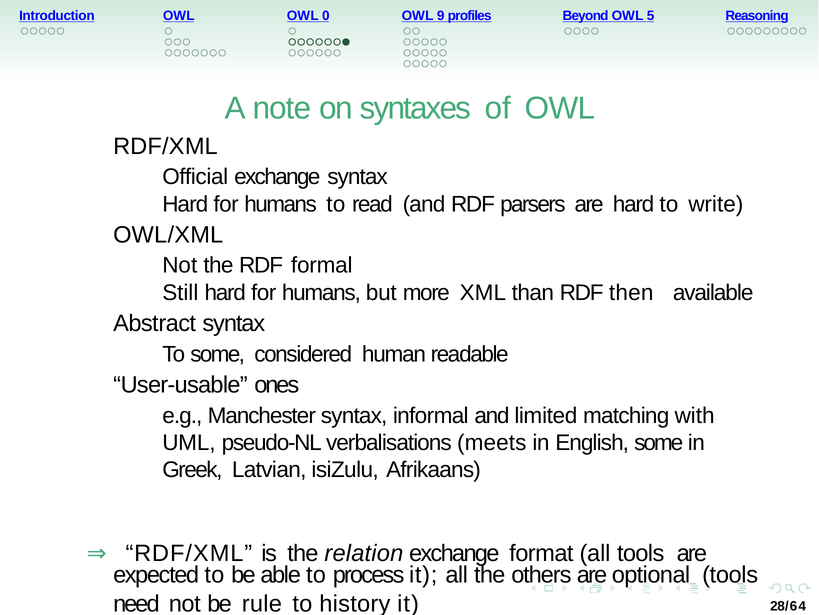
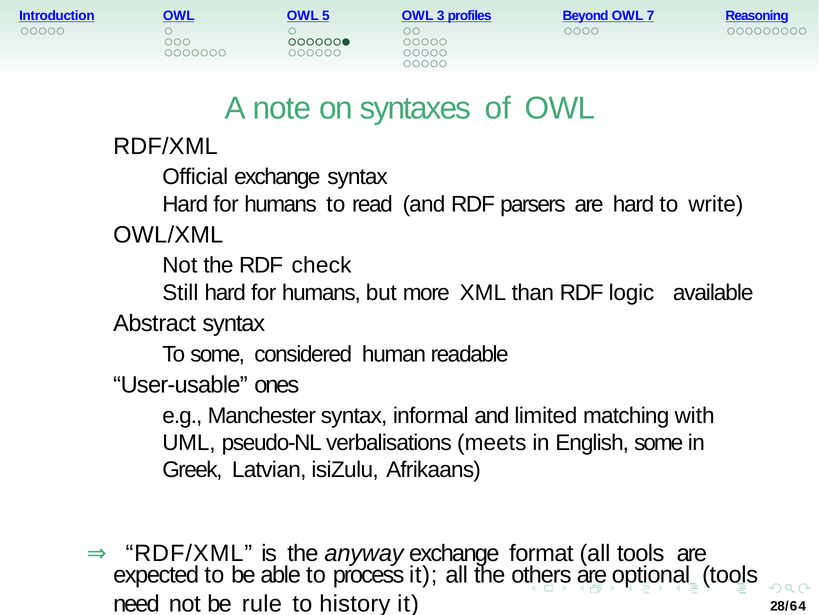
0: 0 -> 5
9: 9 -> 3
5: 5 -> 7
formal: formal -> check
then: then -> logic
relation: relation -> anyway
